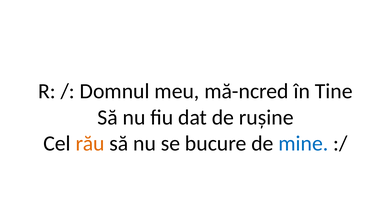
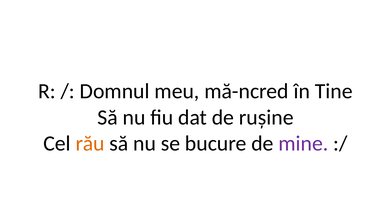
mine colour: blue -> purple
